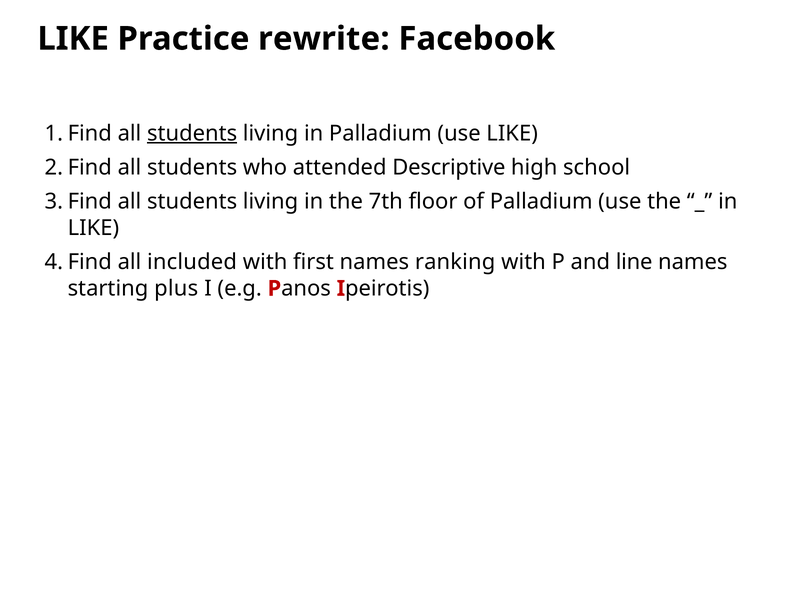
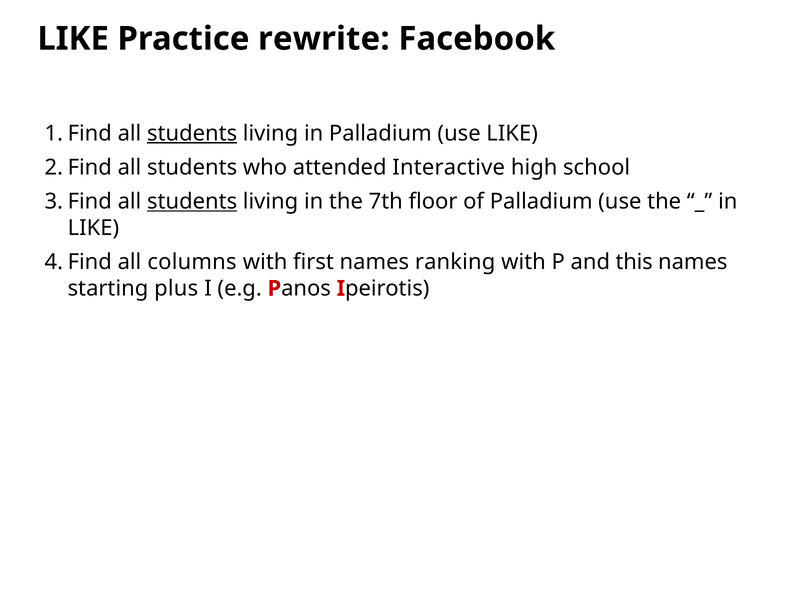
Descriptive: Descriptive -> Interactive
students at (192, 201) underline: none -> present
included: included -> columns
line: line -> this
